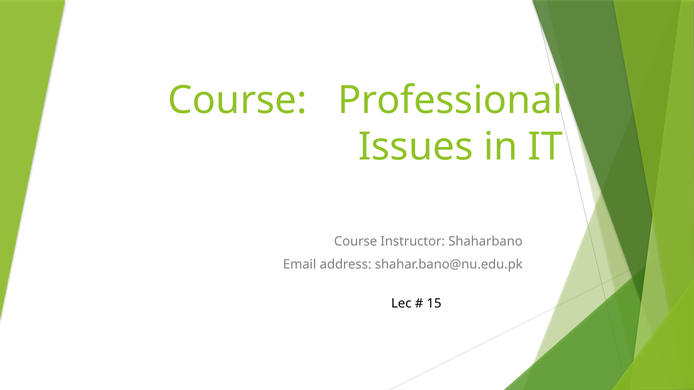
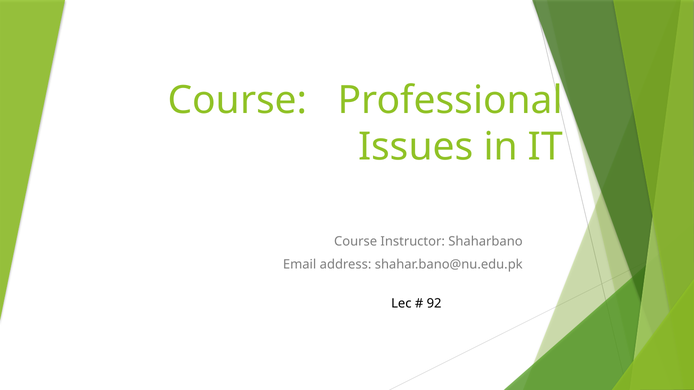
15: 15 -> 92
